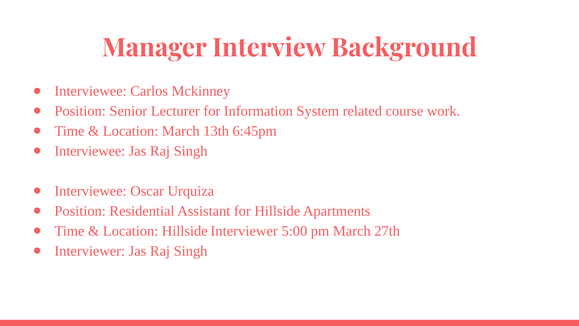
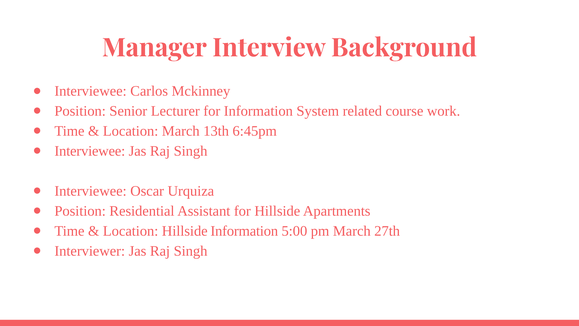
Hillside Interviewer: Interviewer -> Information
